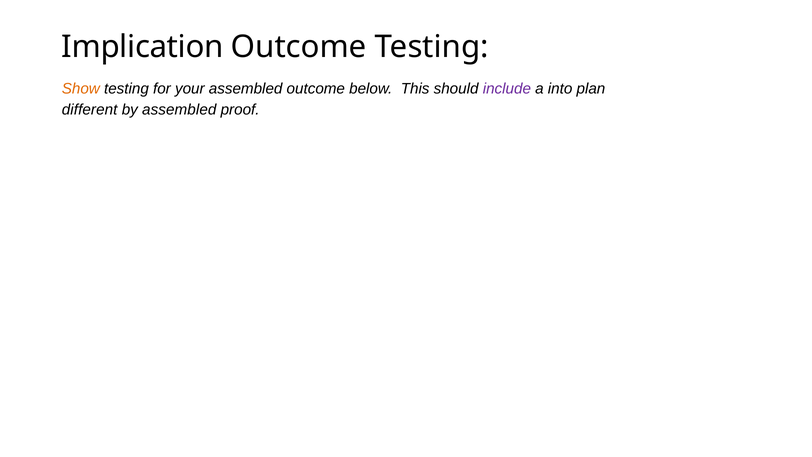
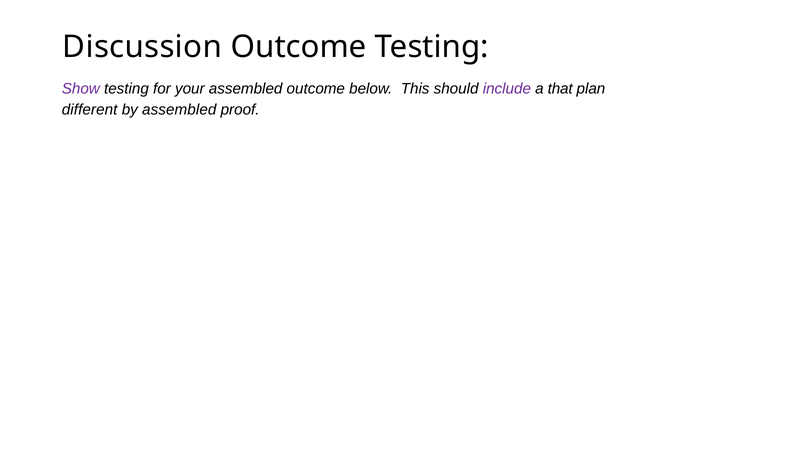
Implication: Implication -> Discussion
Show colour: orange -> purple
into: into -> that
